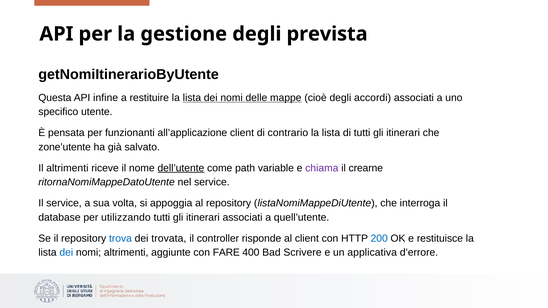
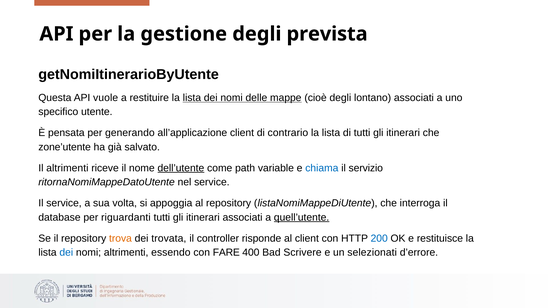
infine: infine -> vuole
accordi: accordi -> lontano
funzionanti: funzionanti -> generando
chiama colour: purple -> blue
crearne: crearne -> servizio
utilizzando: utilizzando -> riguardanti
quell’utente underline: none -> present
trova colour: blue -> orange
aggiunte: aggiunte -> essendo
applicativa: applicativa -> selezionati
